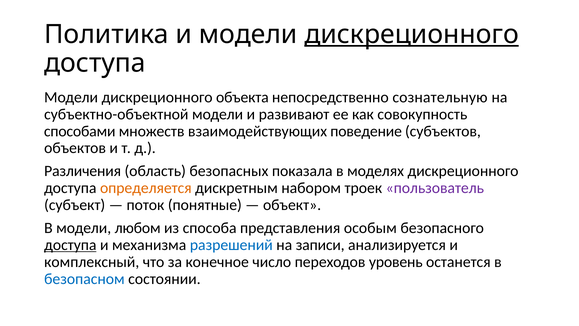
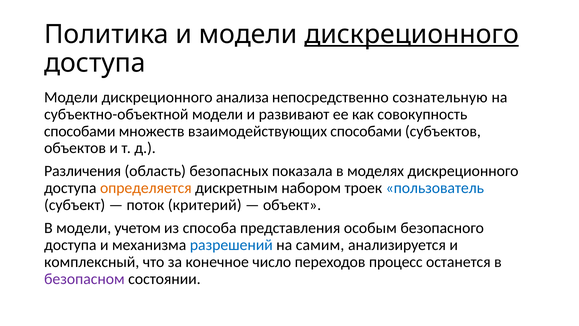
объекта: объекта -> анализа
взаимодействующих поведение: поведение -> способами
пользователь colour: purple -> blue
понятные: понятные -> критерий
любом: любом -> учетом
доступа at (70, 245) underline: present -> none
записи: записи -> самим
уровень: уровень -> процесс
безопасном colour: blue -> purple
